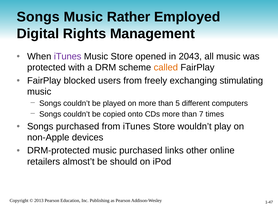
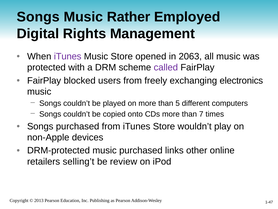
2043: 2043 -> 2063
called colour: orange -> purple
stimulating: stimulating -> electronics
almost’t: almost’t -> selling’t
should: should -> review
